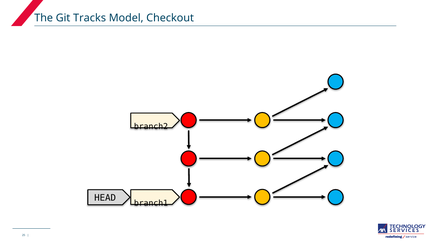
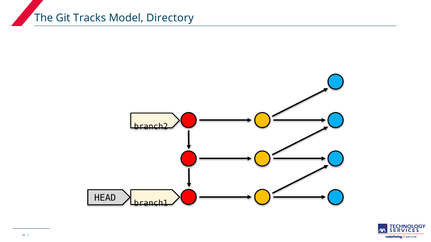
Checkout: Checkout -> Directory
